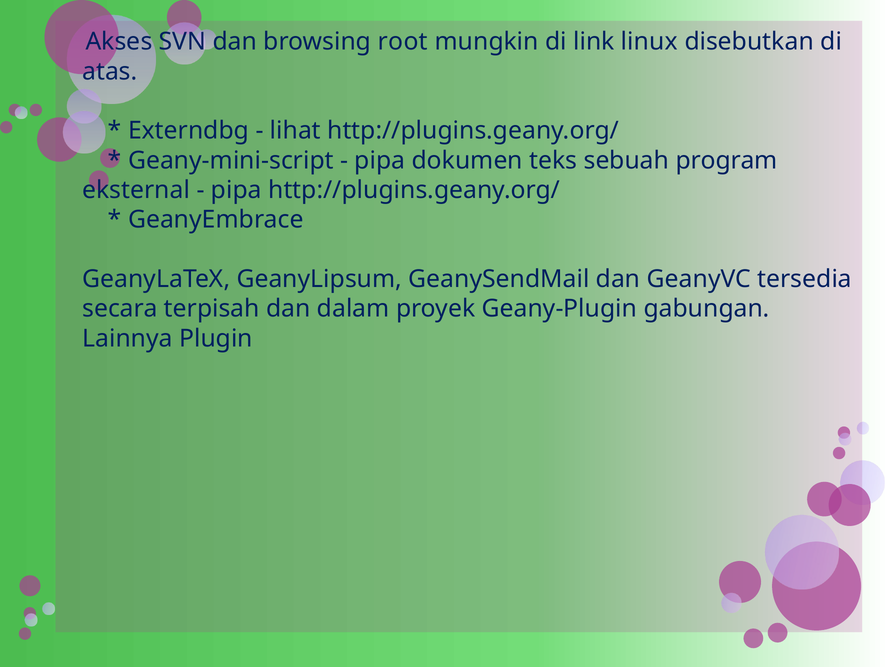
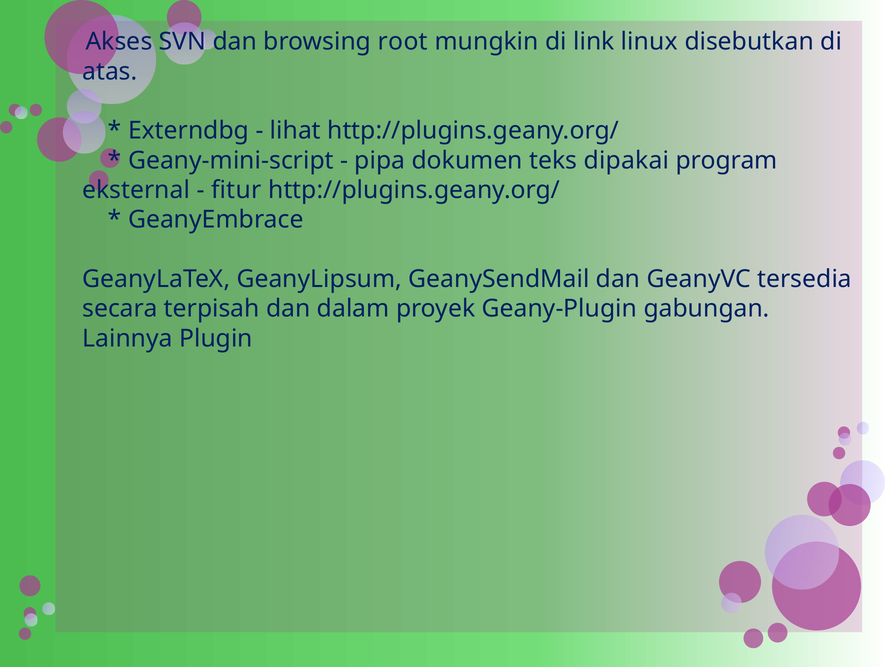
sebuah: sebuah -> dipakai
pipa at (236, 190): pipa -> fitur
